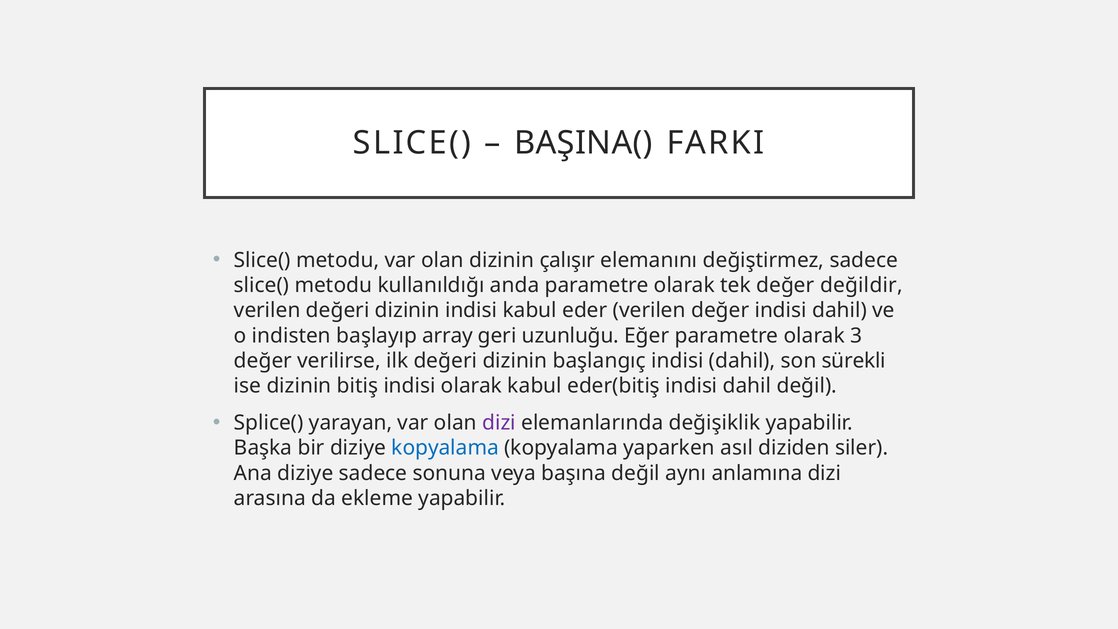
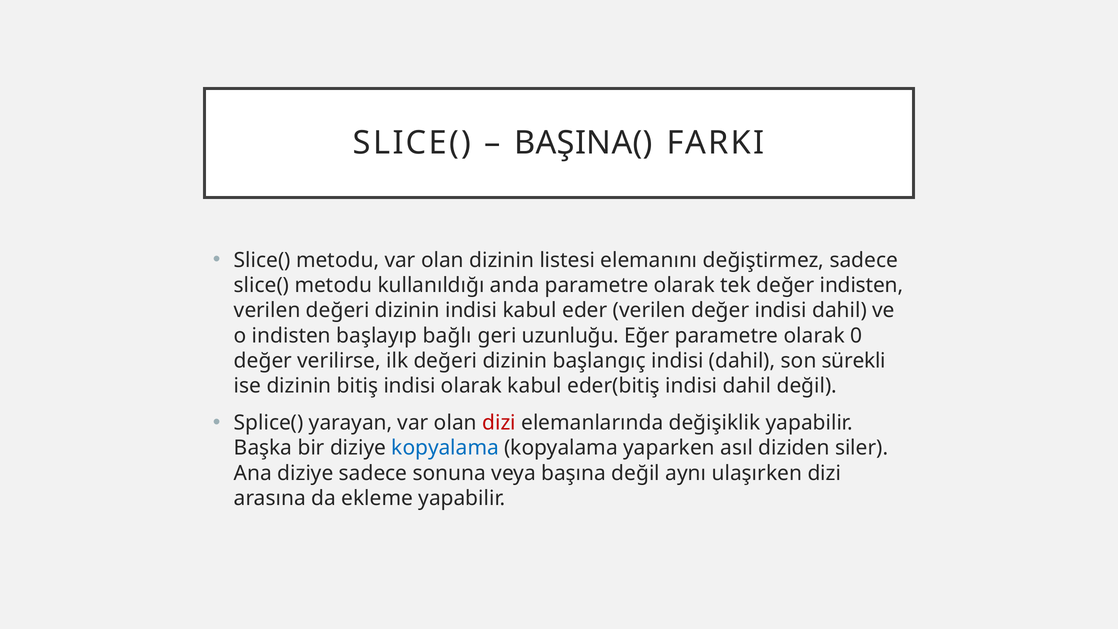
çalışır: çalışır -> listesi
değer değildir: değildir -> indisten
array: array -> bağlı
3: 3 -> 0
dizi at (499, 423) colour: purple -> red
anlamına: anlamına -> ulaşırken
